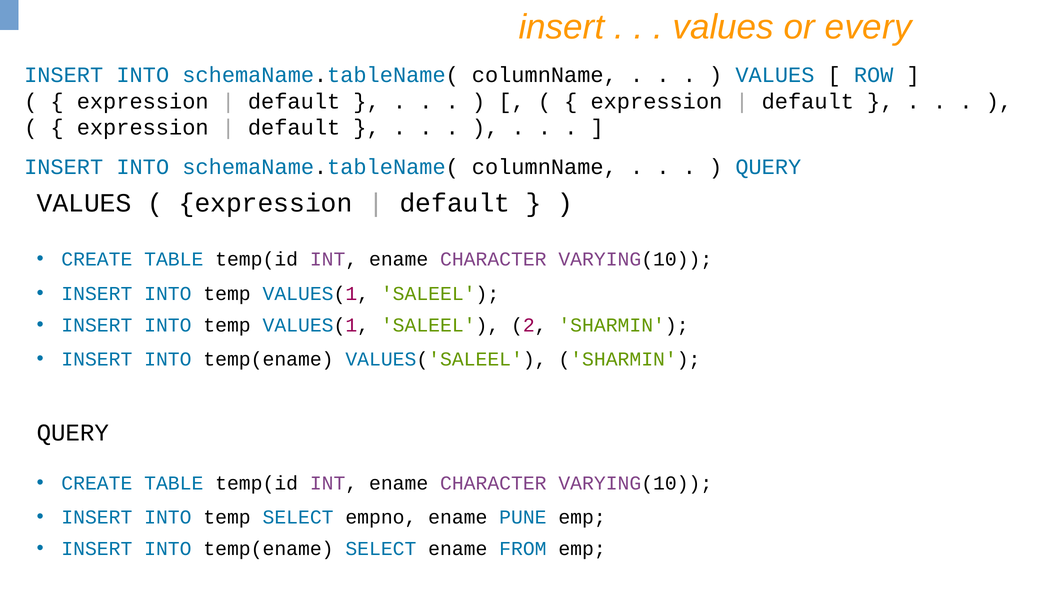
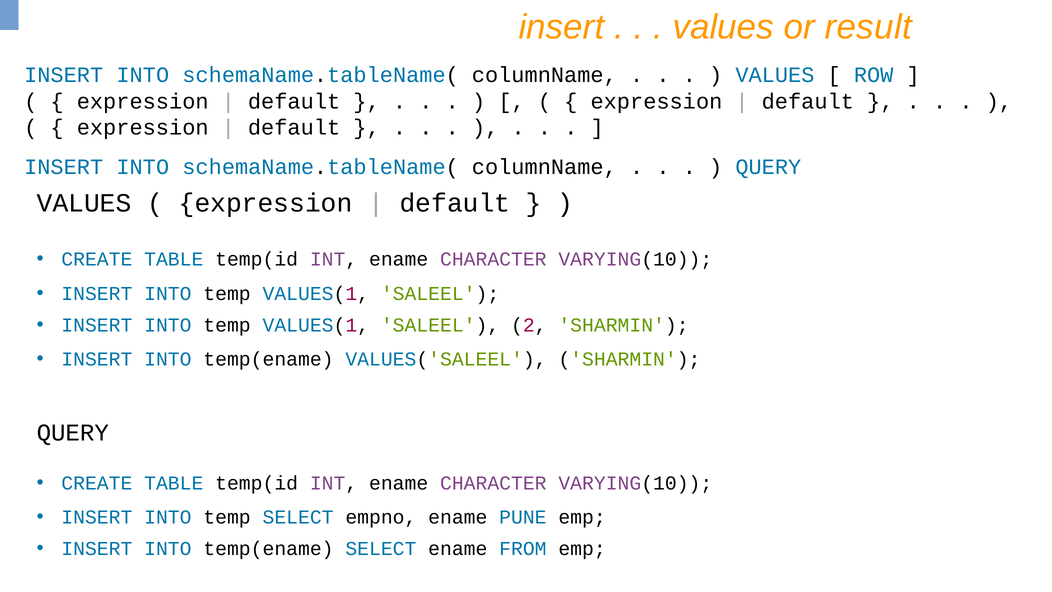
every: every -> result
